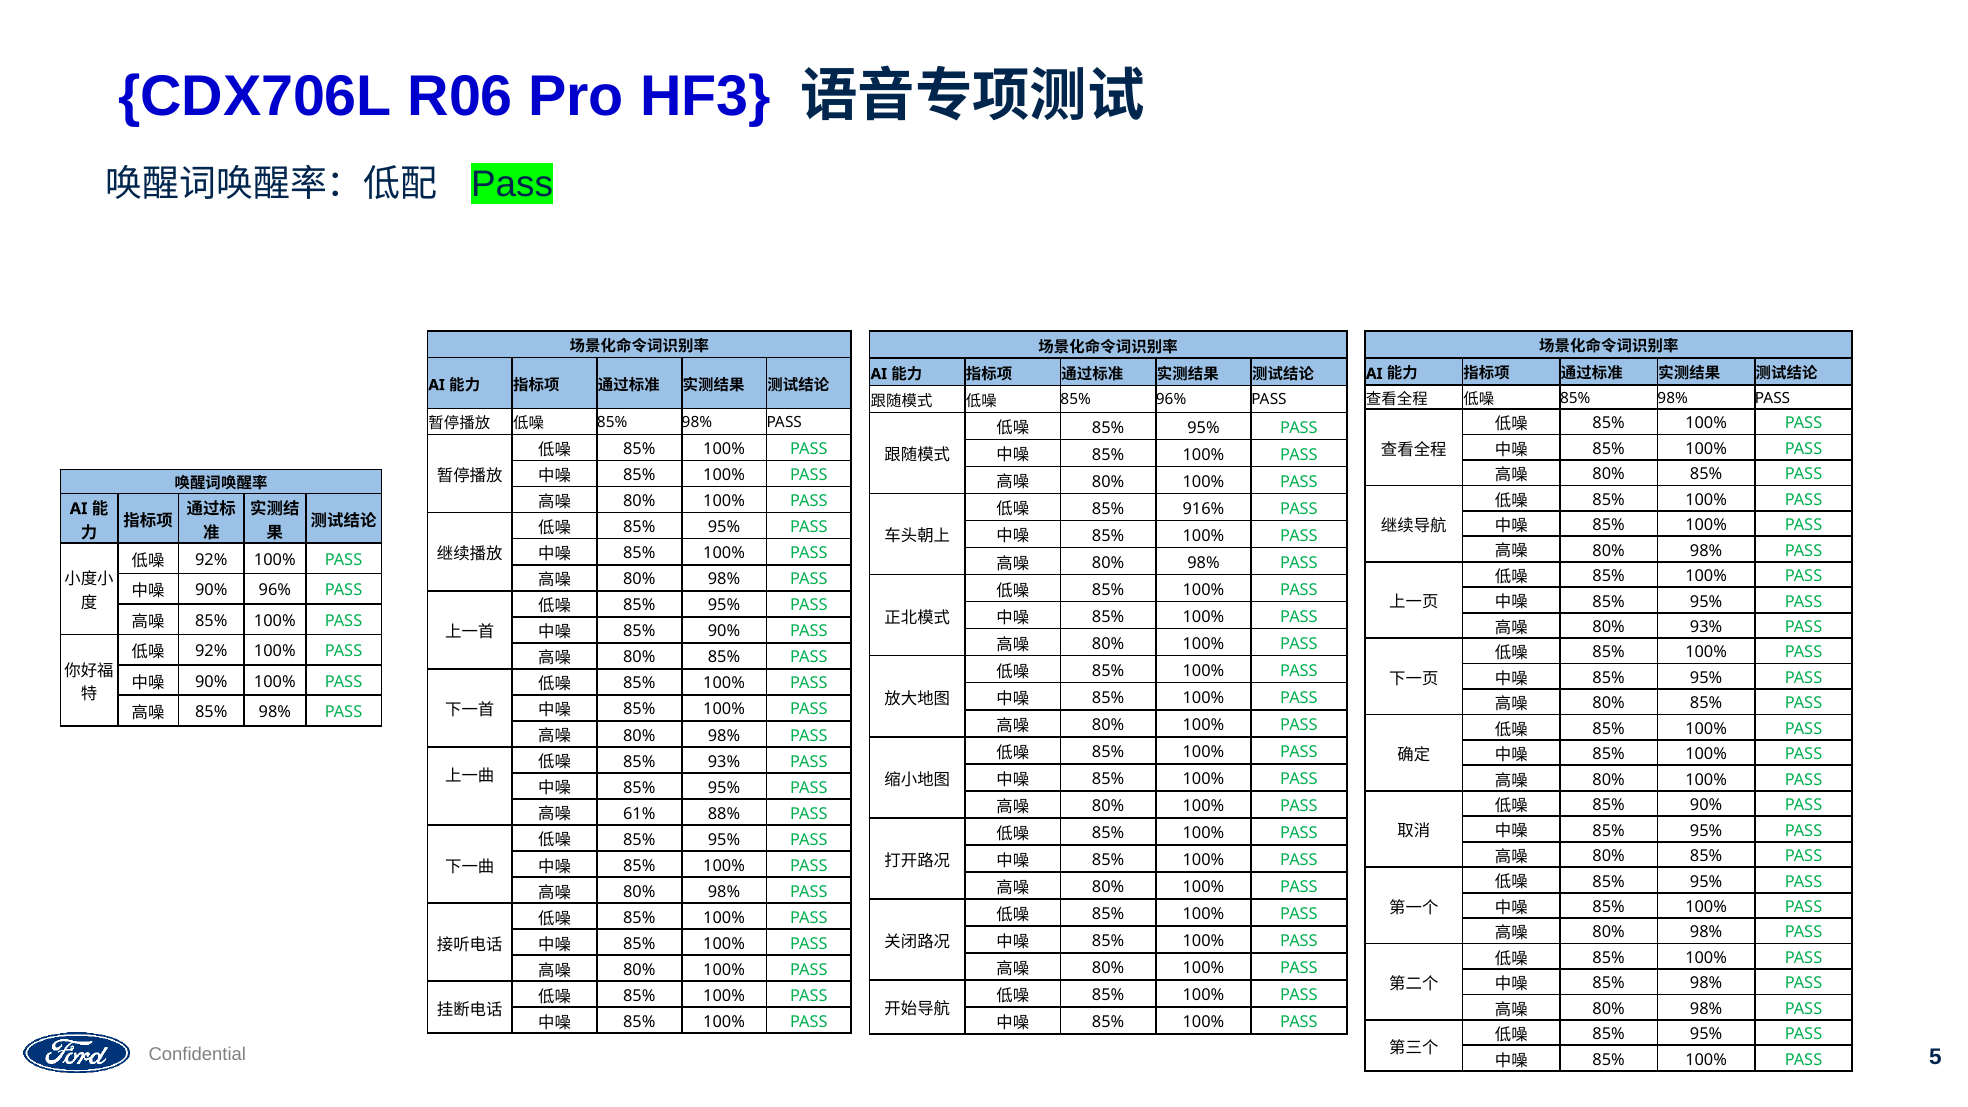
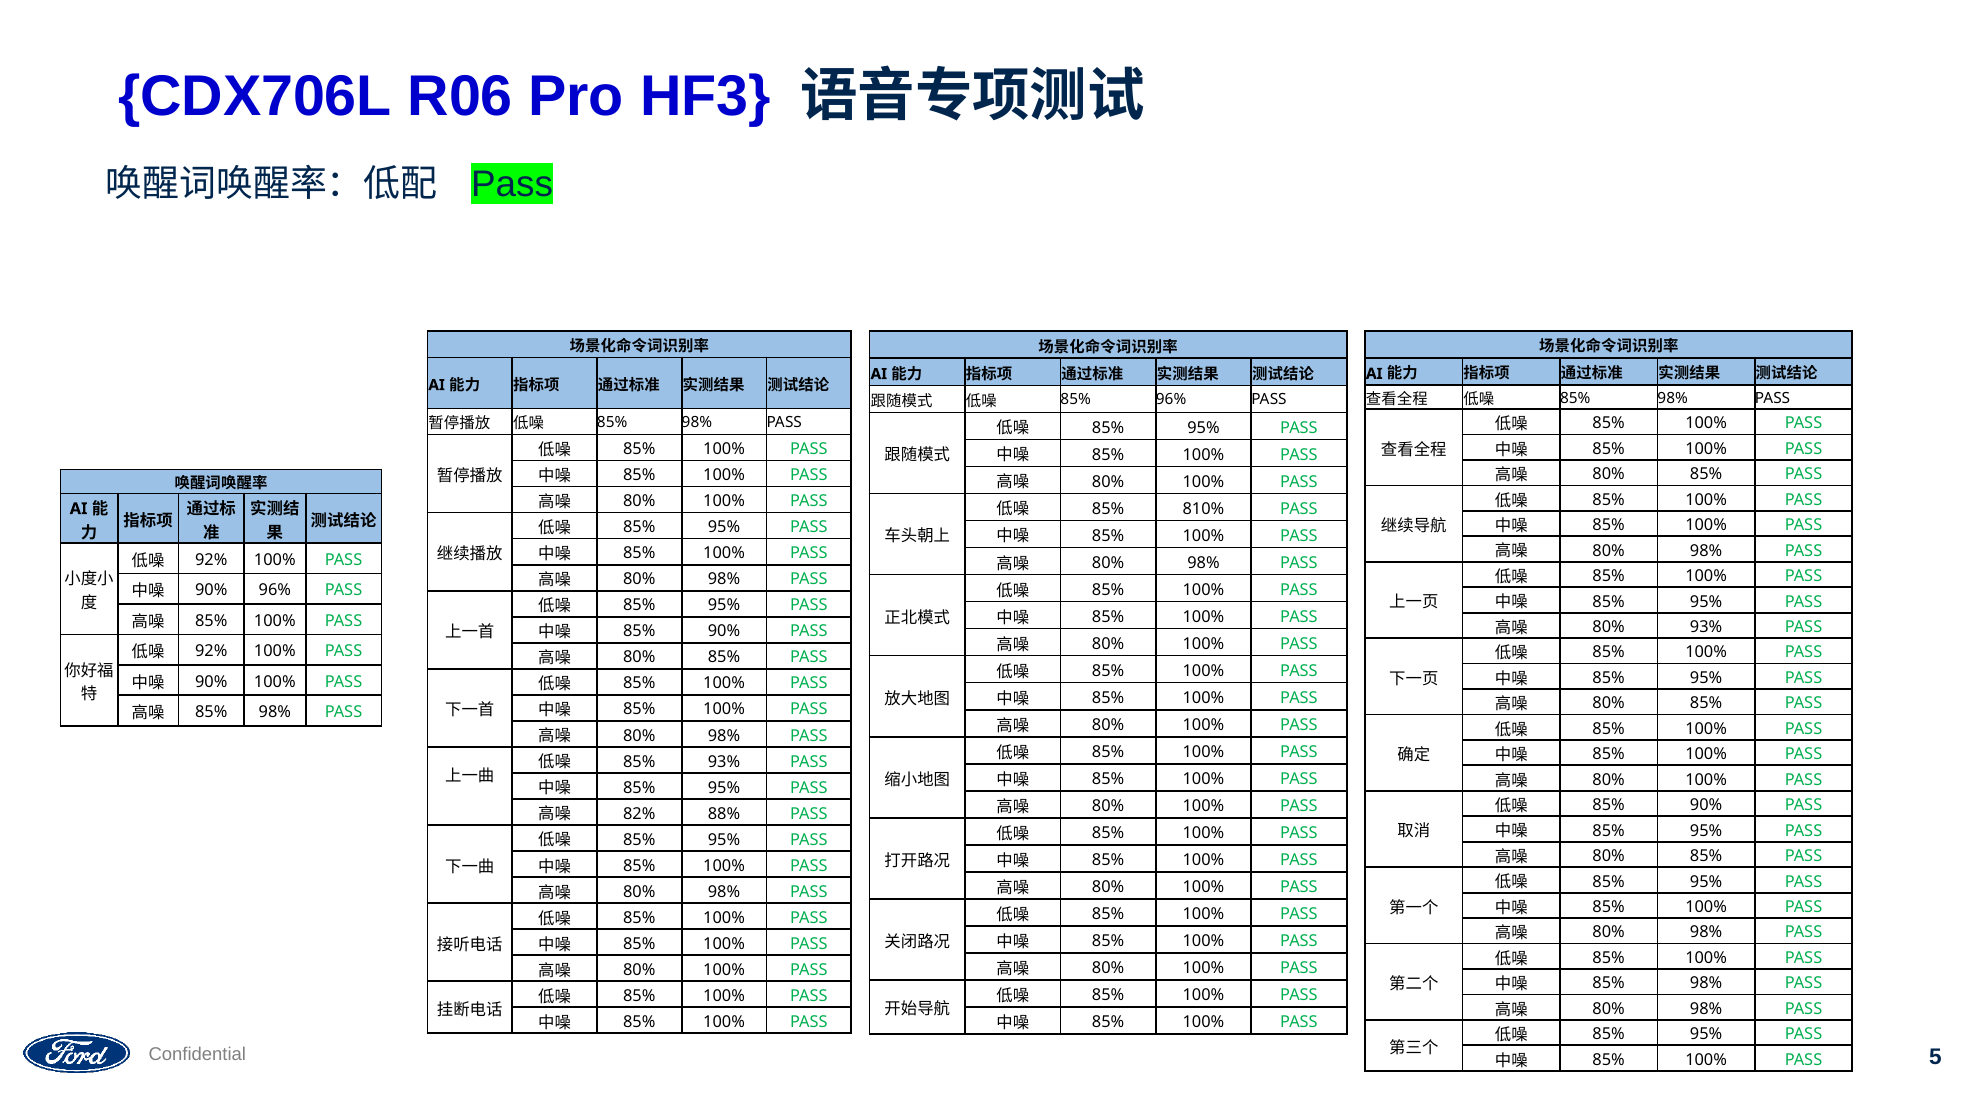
916%: 916% -> 810%
61%: 61% -> 82%
